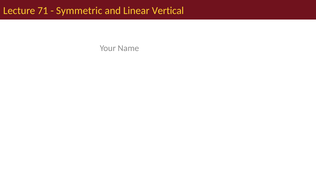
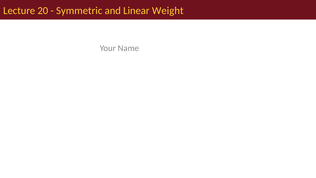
71: 71 -> 20
Vertical: Vertical -> Weight
